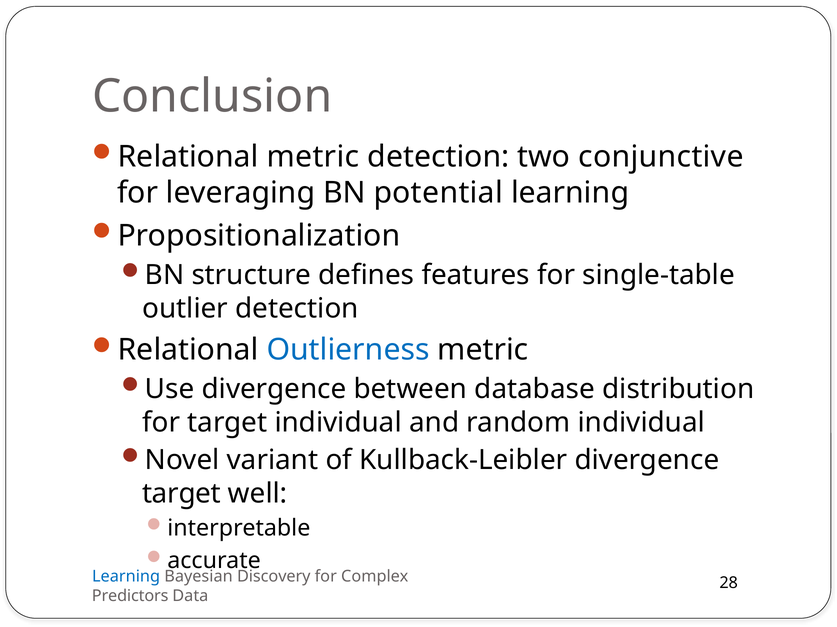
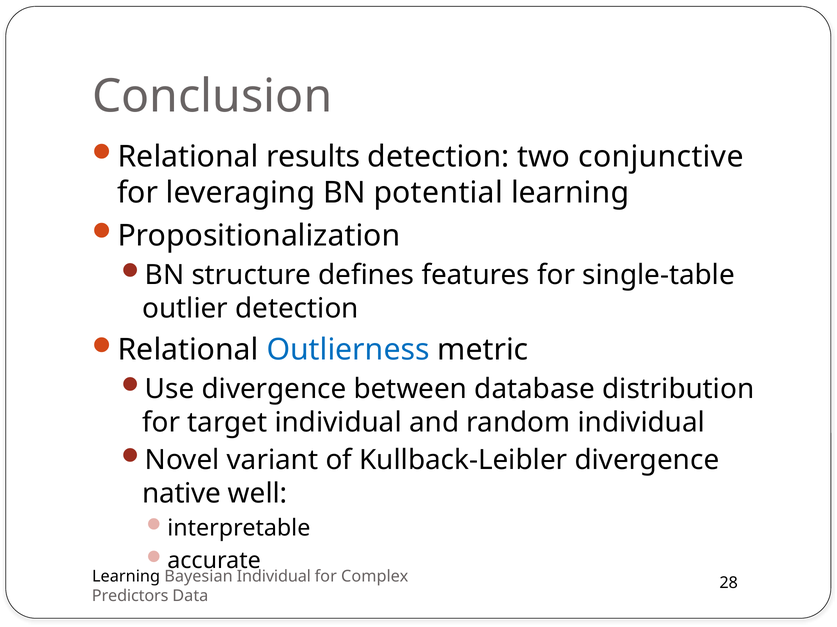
Relational metric: metric -> results
target at (182, 494): target -> native
Learning at (126, 577) colour: blue -> black
Bayesian Discovery: Discovery -> Individual
